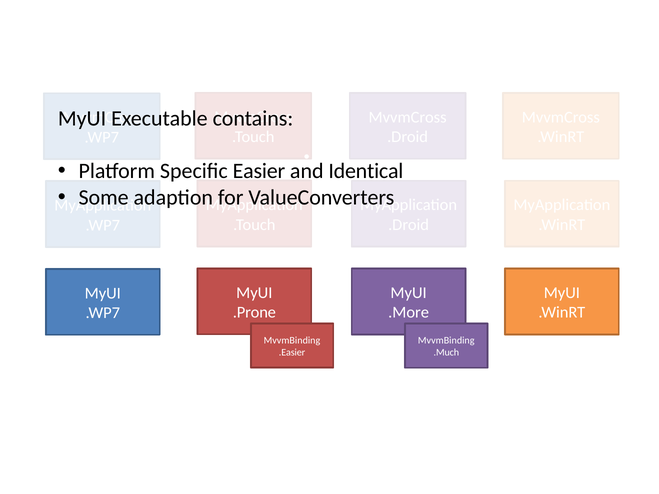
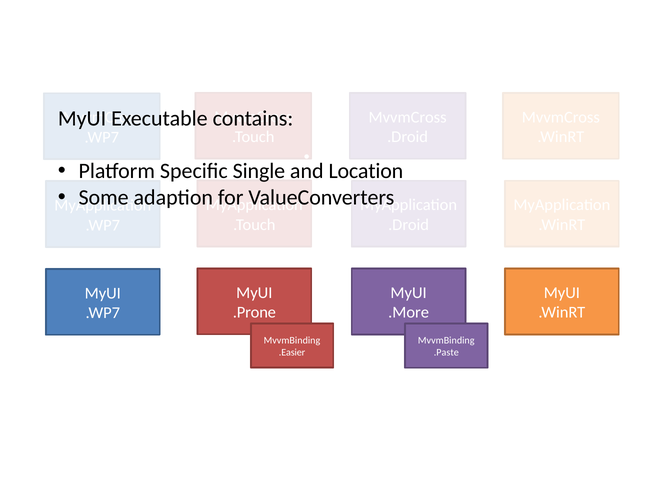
Easier: Easier -> Single
Identical: Identical -> Location
.Much: .Much -> .Paste
